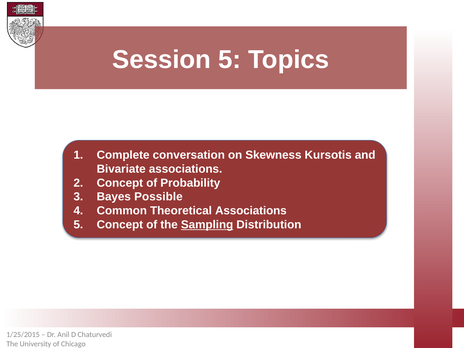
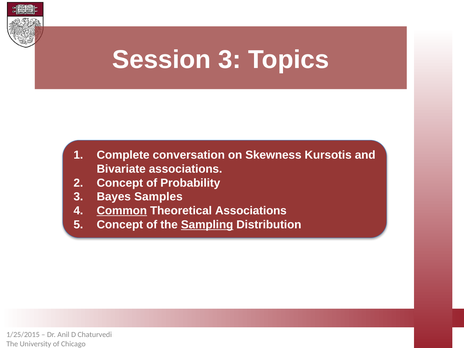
Session 5: 5 -> 3
Possible: Possible -> Samples
Common underline: none -> present
